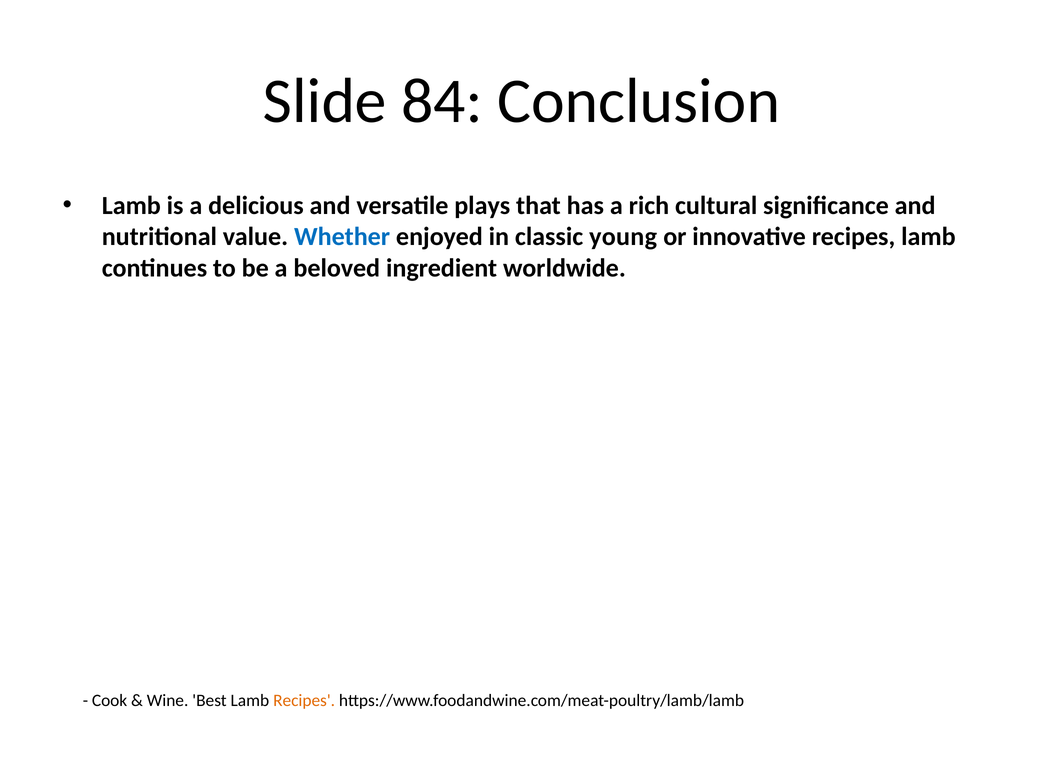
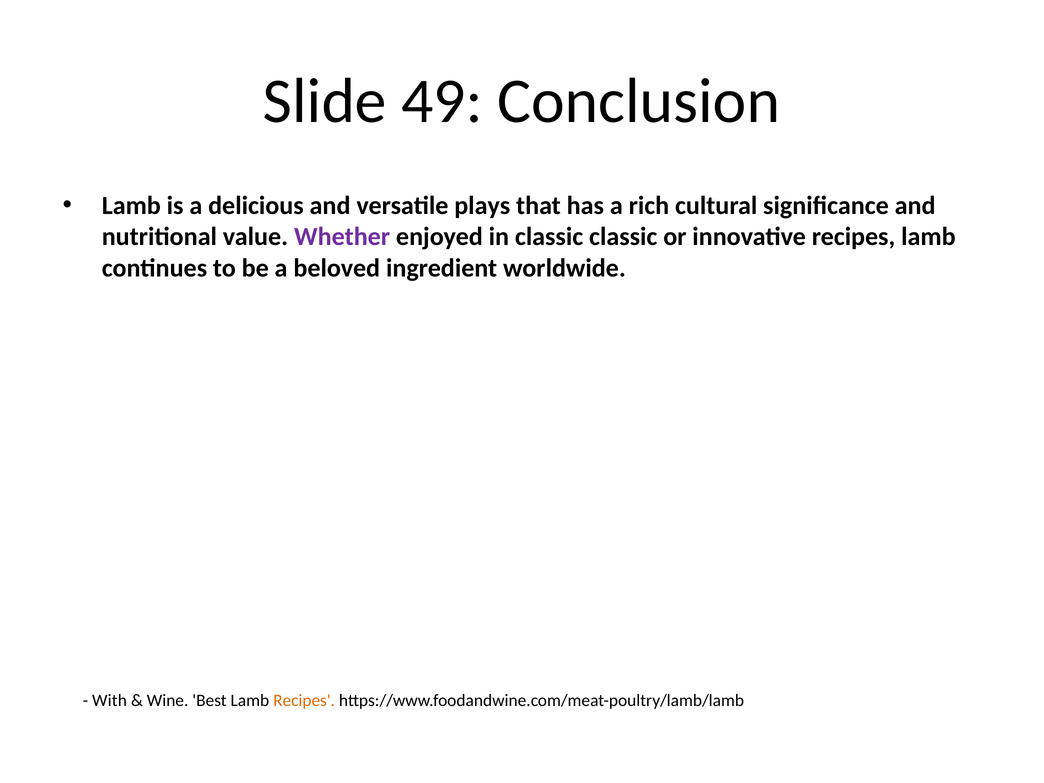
84: 84 -> 49
Whether colour: blue -> purple
classic young: young -> classic
Cook: Cook -> With
